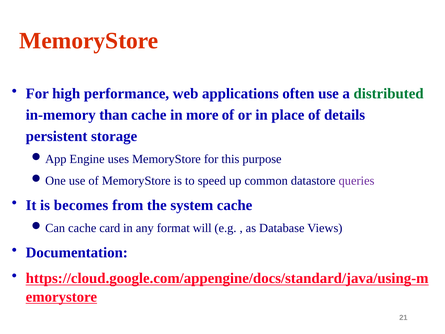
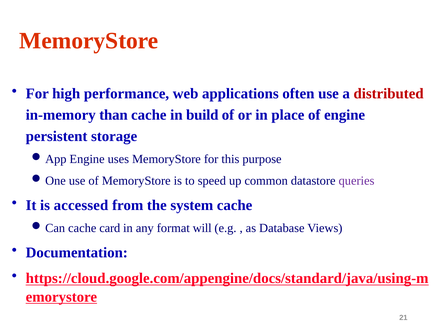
distributed colour: green -> red
more: more -> build
of details: details -> engine
becomes: becomes -> accessed
